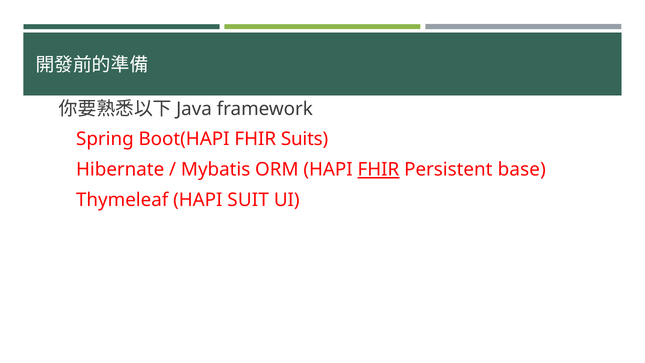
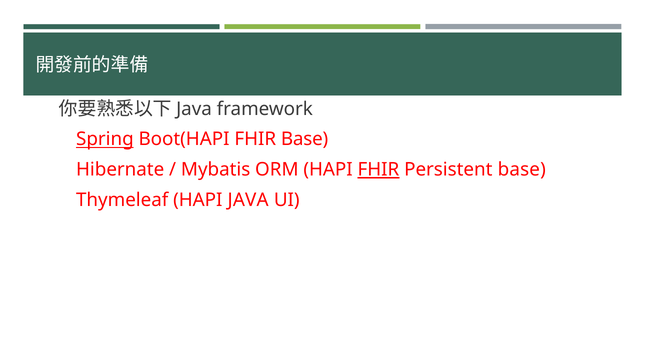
Spring underline: none -> present
FHIR Suits: Suits -> Base
HAPI SUIT: SUIT -> JAVA
